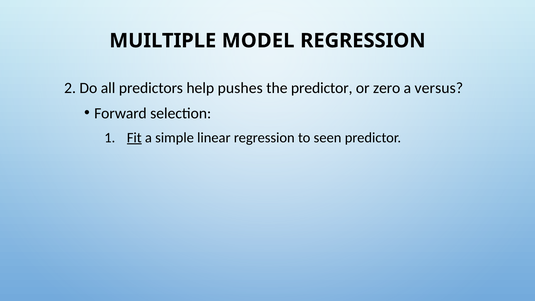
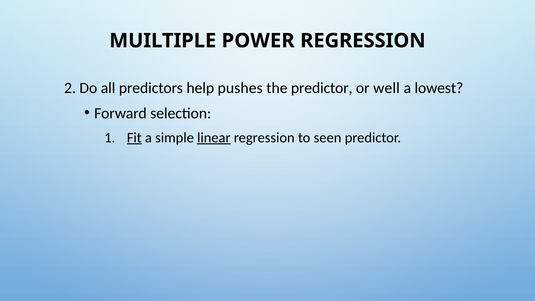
MODEL: MODEL -> POWER
zero: zero -> well
versus: versus -> lowest
linear underline: none -> present
